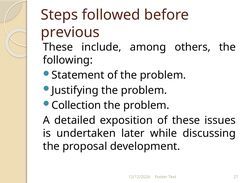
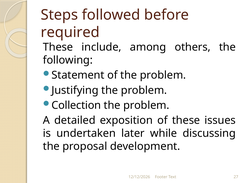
previous: previous -> required
